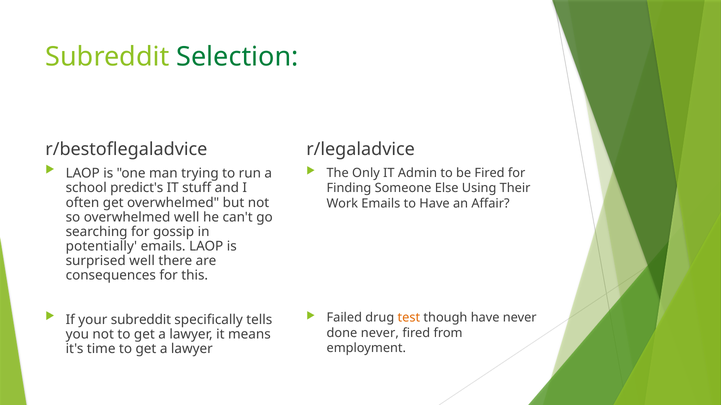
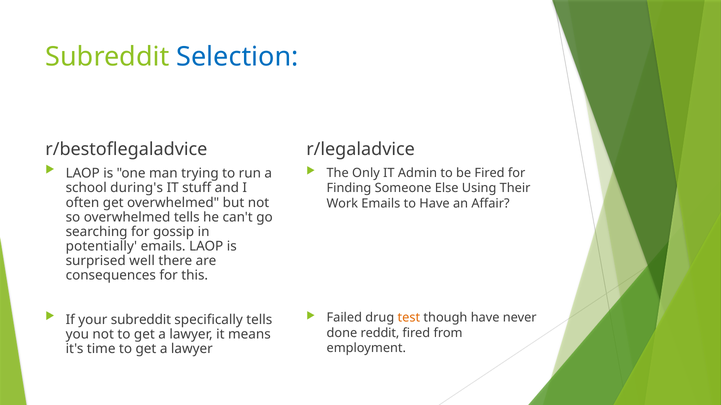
Selection colour: green -> blue
predict's: predict's -> during's
overwhelmed well: well -> tells
done never: never -> reddit
